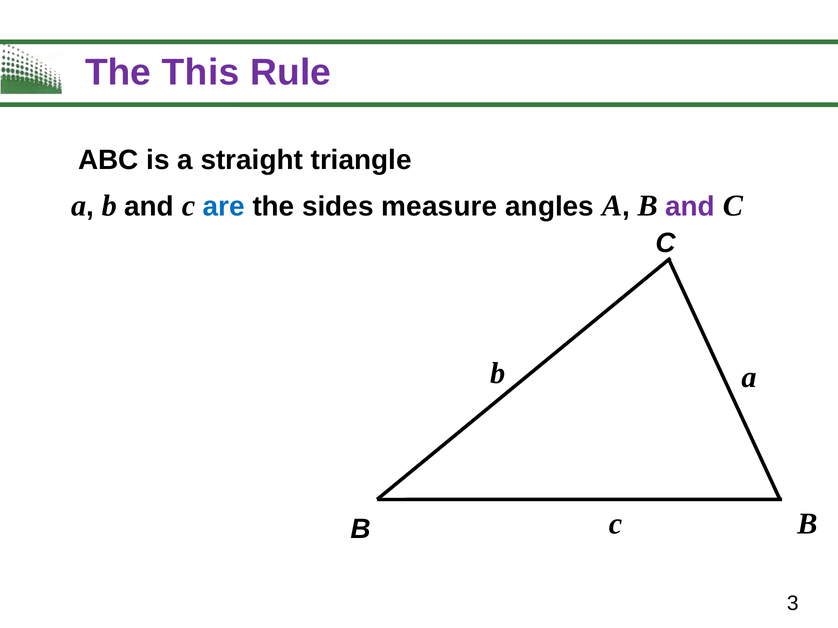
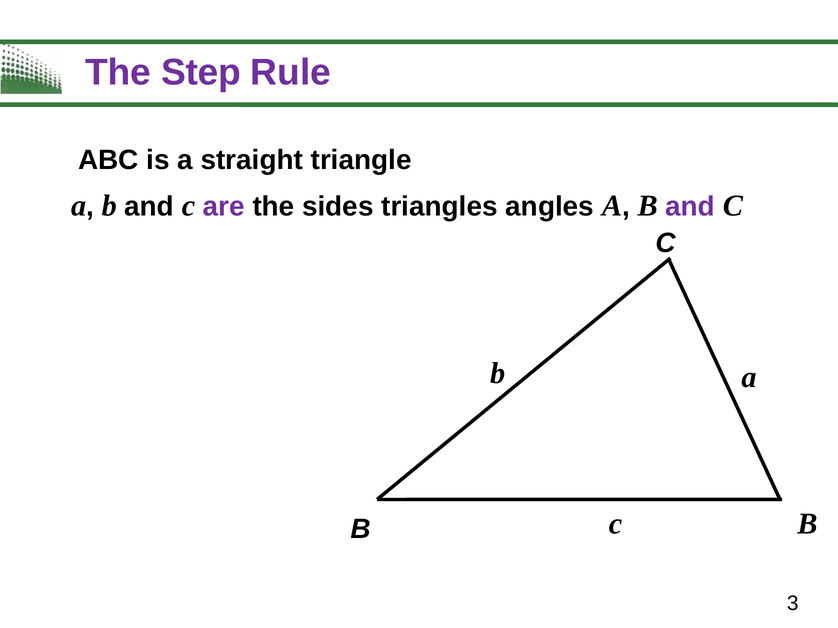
This: This -> Step
are colour: blue -> purple
measure: measure -> triangles
